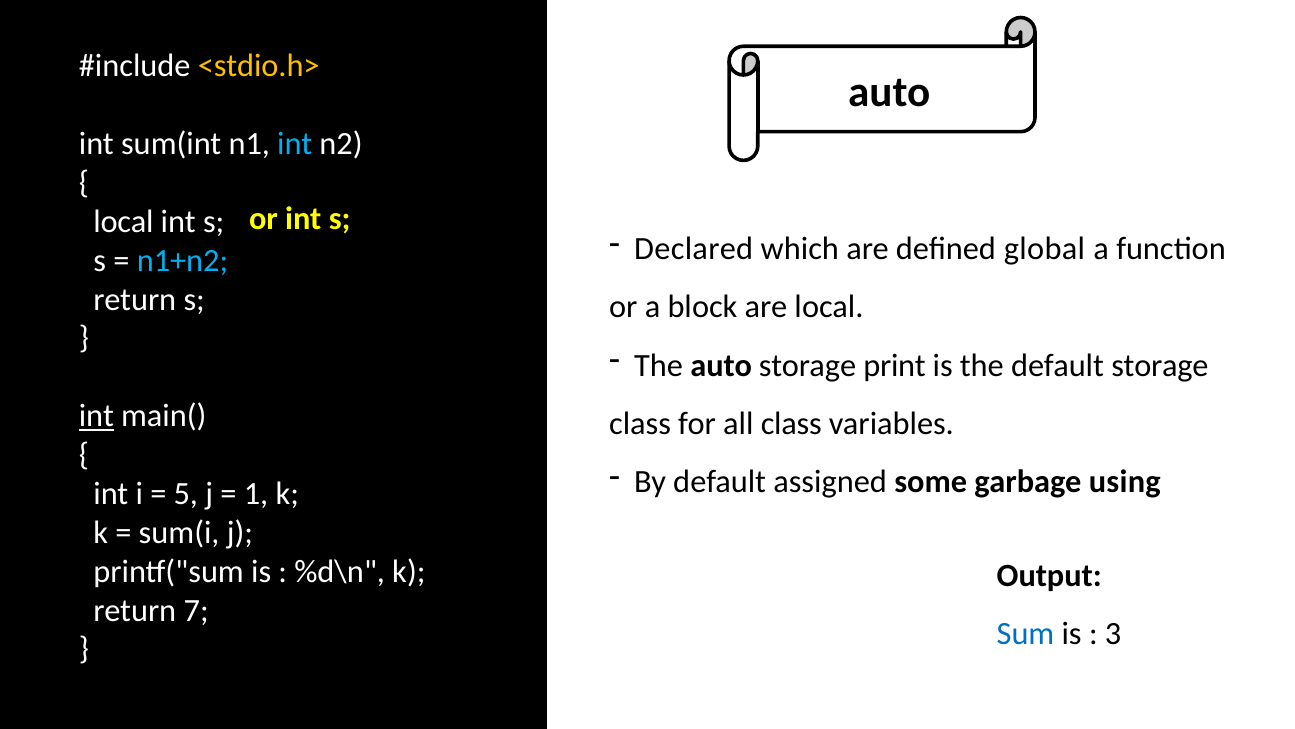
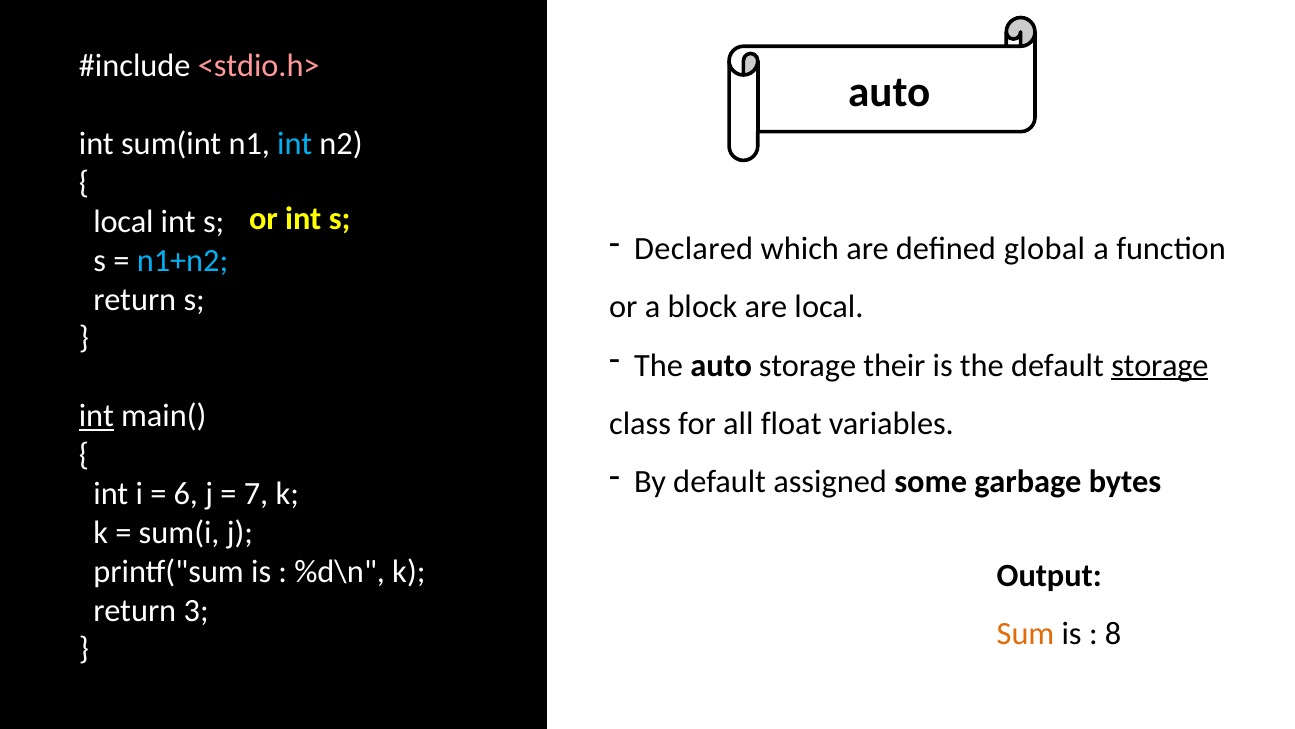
<stdio.h> colour: yellow -> pink
print: print -> their
storage at (1160, 365) underline: none -> present
all class: class -> float
using: using -> bytes
5: 5 -> 6
1: 1 -> 7
7: 7 -> 3
Sum colour: blue -> orange
3: 3 -> 8
